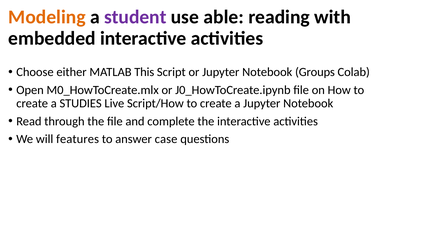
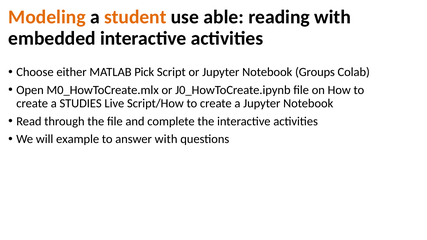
student colour: purple -> orange
This: This -> Pick
features: features -> example
answer case: case -> with
